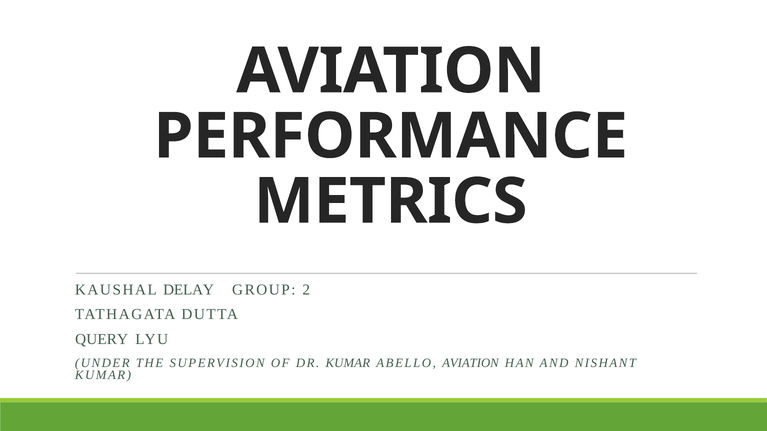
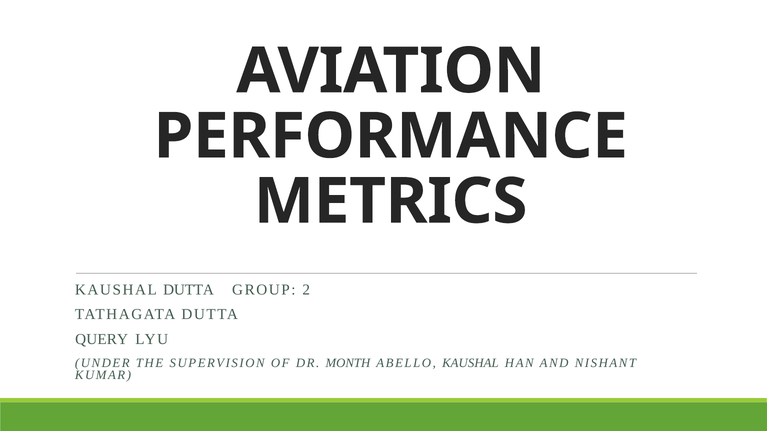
KAUSHAL DELAY: DELAY -> DUTTA
DR KUMAR: KUMAR -> MONTH
ABELLO AVIATION: AVIATION -> KAUSHAL
